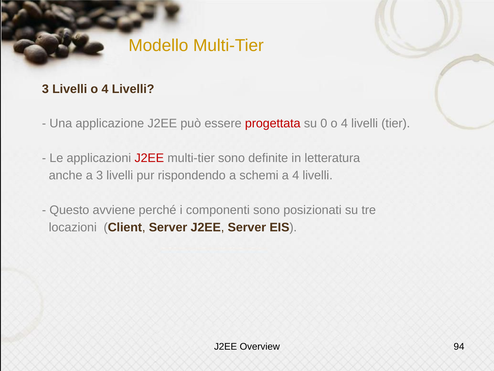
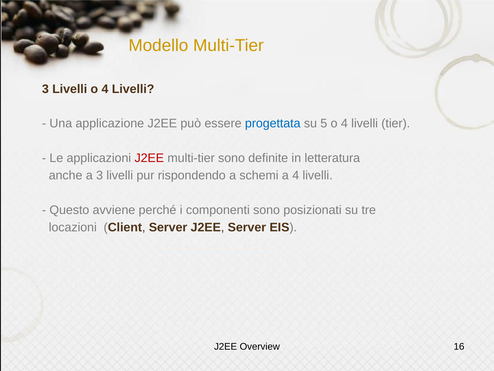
progettata colour: red -> blue
0: 0 -> 5
94: 94 -> 16
